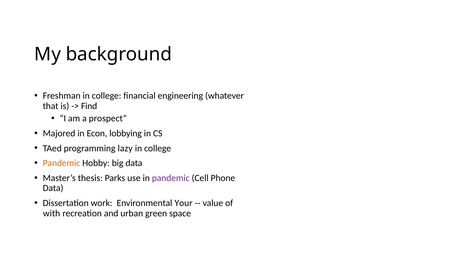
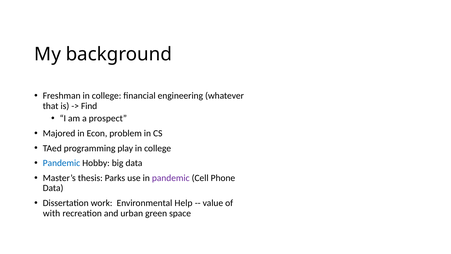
lobbying: lobbying -> problem
lazy: lazy -> play
Pandemic at (61, 163) colour: orange -> blue
Your: Your -> Help
